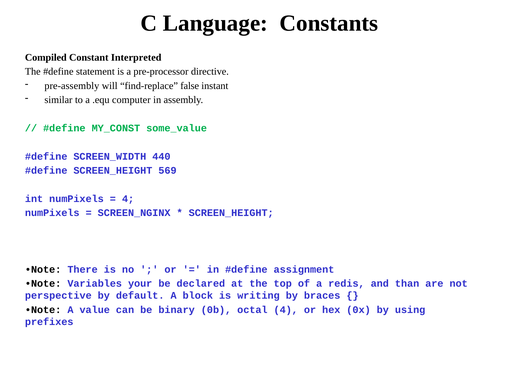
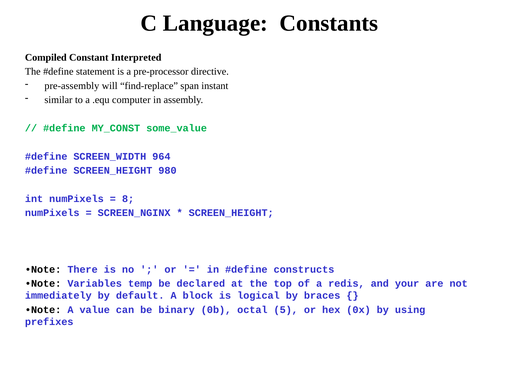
false: false -> span
440: 440 -> 964
569: 569 -> 980
4 at (128, 199): 4 -> 8
assignment: assignment -> constructs
your: your -> temp
than: than -> your
perspective: perspective -> immediately
writing: writing -> logical
octal 4: 4 -> 5
